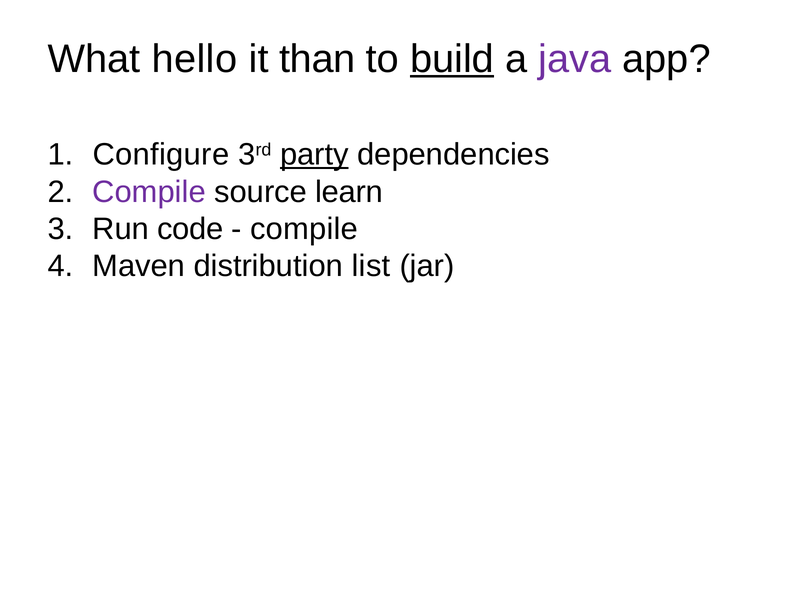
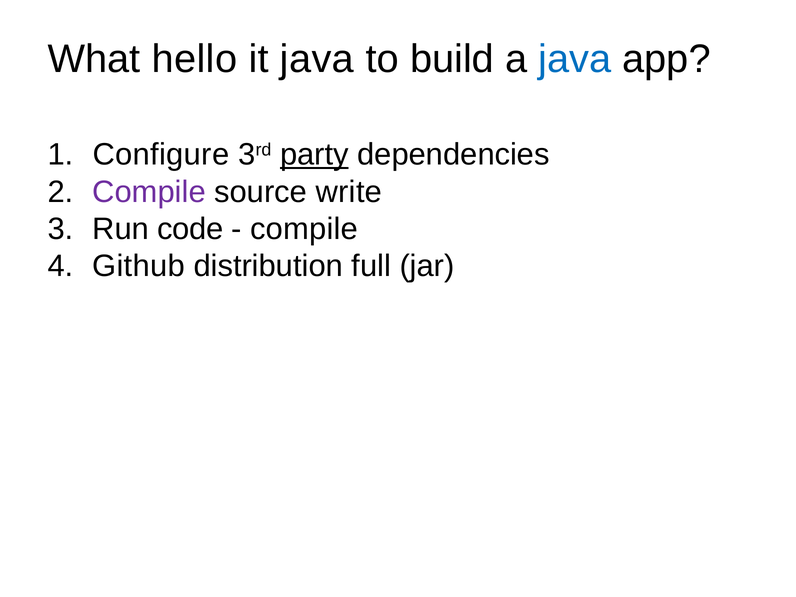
it than: than -> java
build underline: present -> none
java at (575, 59) colour: purple -> blue
learn: learn -> write
Maven: Maven -> Github
list: list -> full
